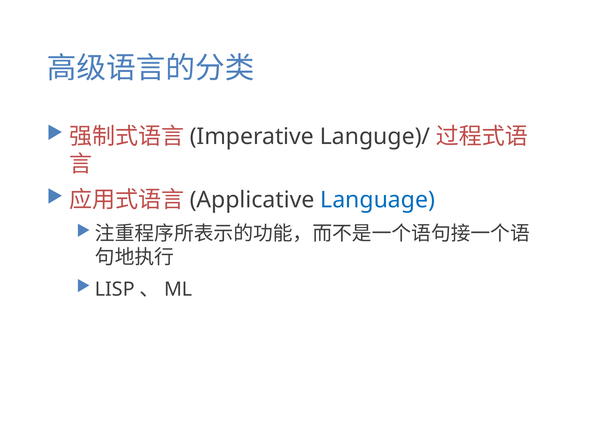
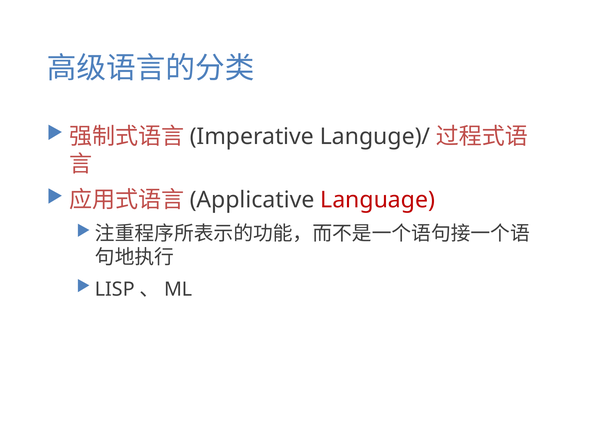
Language colour: blue -> red
